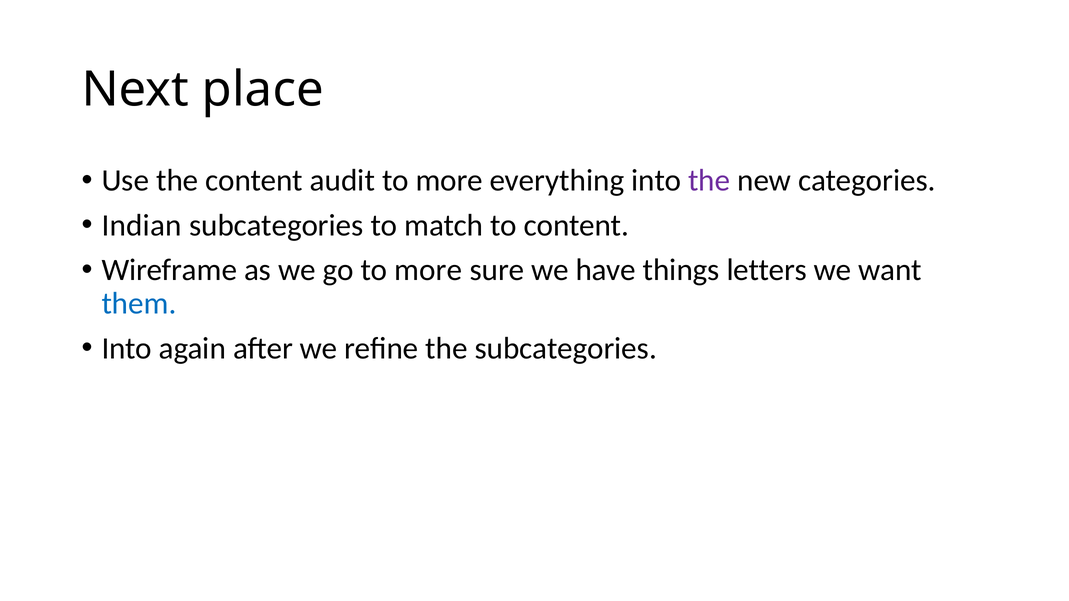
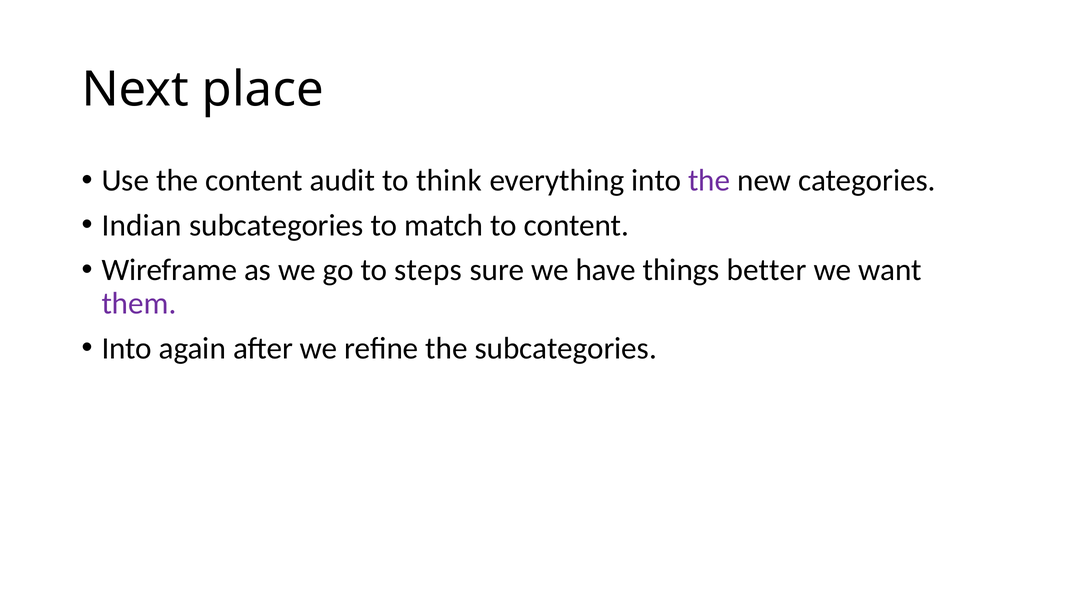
audit to more: more -> think
go to more: more -> steps
letters: letters -> better
them colour: blue -> purple
